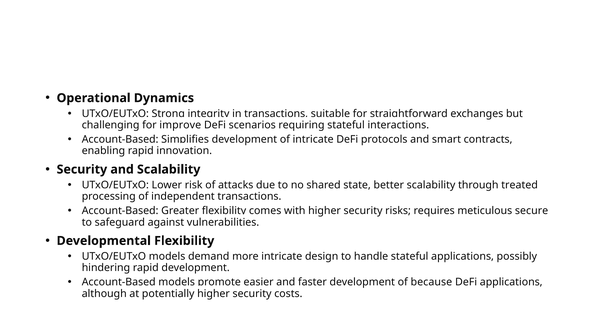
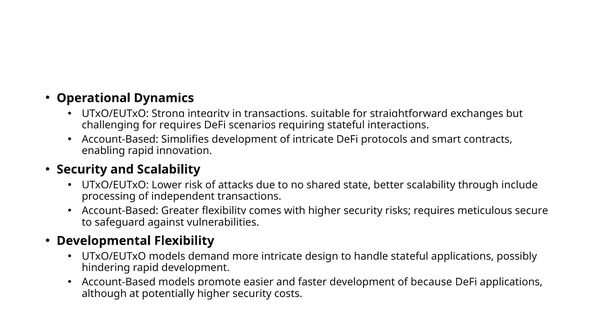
for improve: improve -> requires
treated: treated -> include
